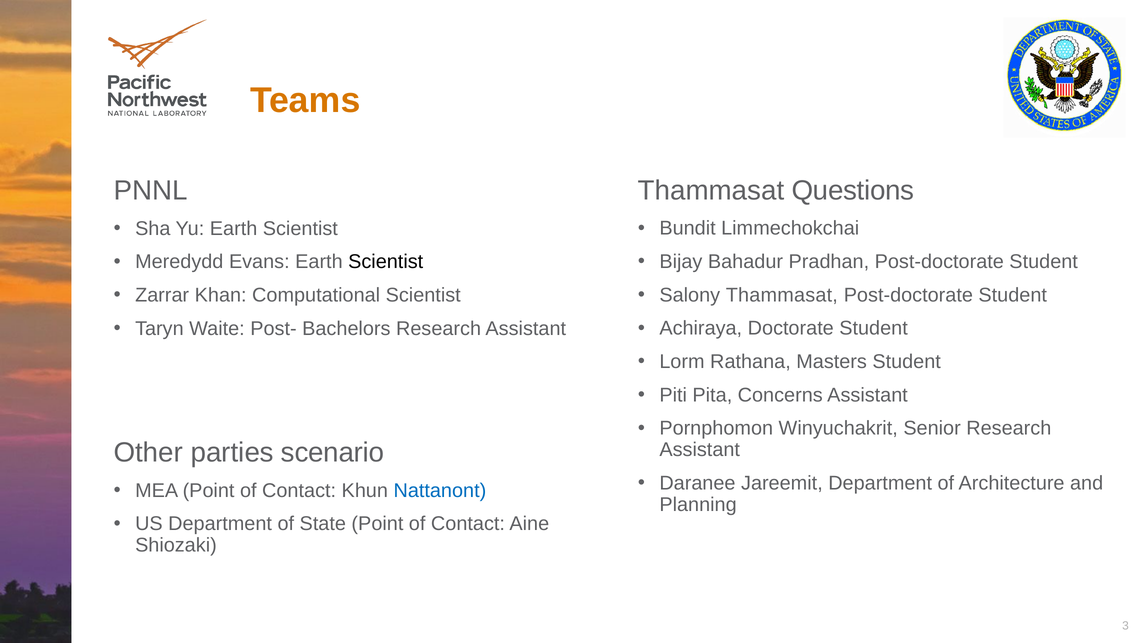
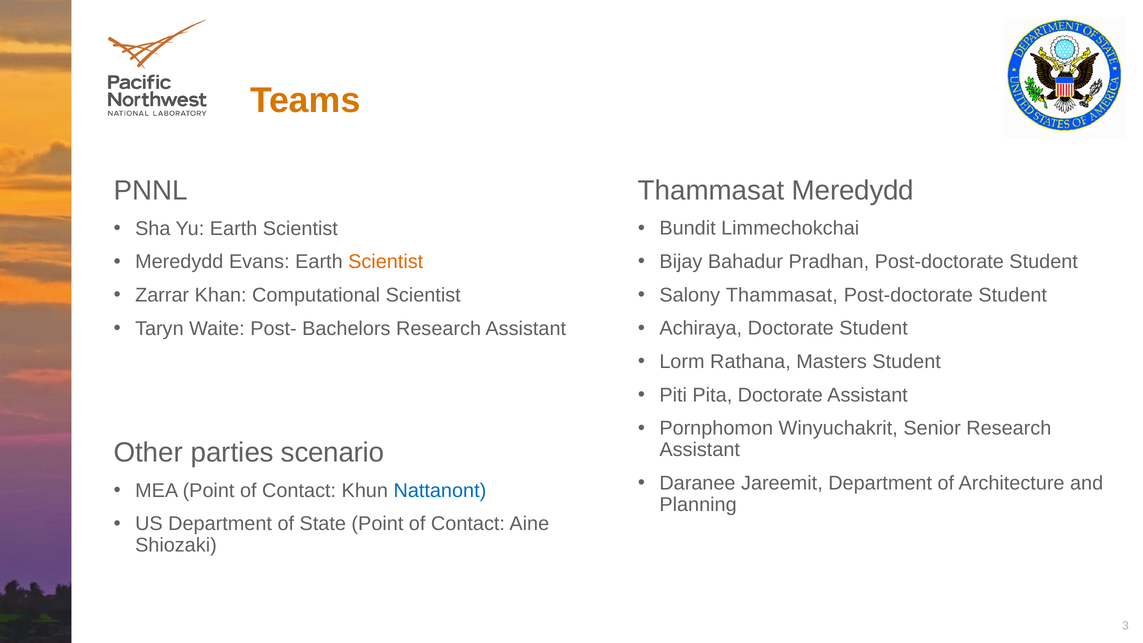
Thammasat Questions: Questions -> Meredydd
Scientist at (386, 262) colour: black -> orange
Pita Concerns: Concerns -> Doctorate
